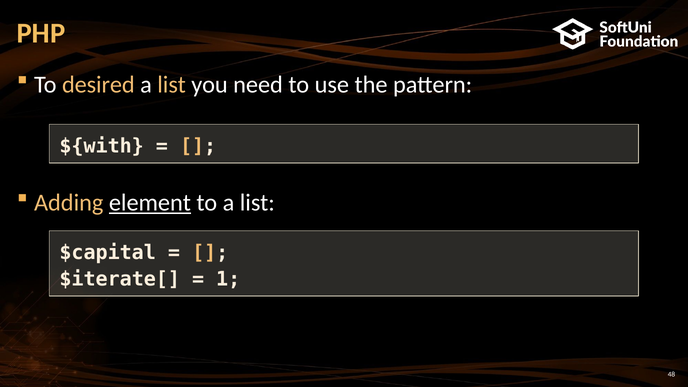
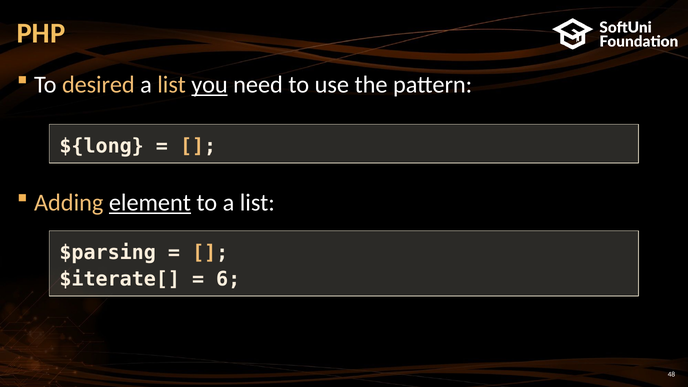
you underline: none -> present
${with: ${with -> ${long
$capital: $capital -> $parsing
1: 1 -> 6
